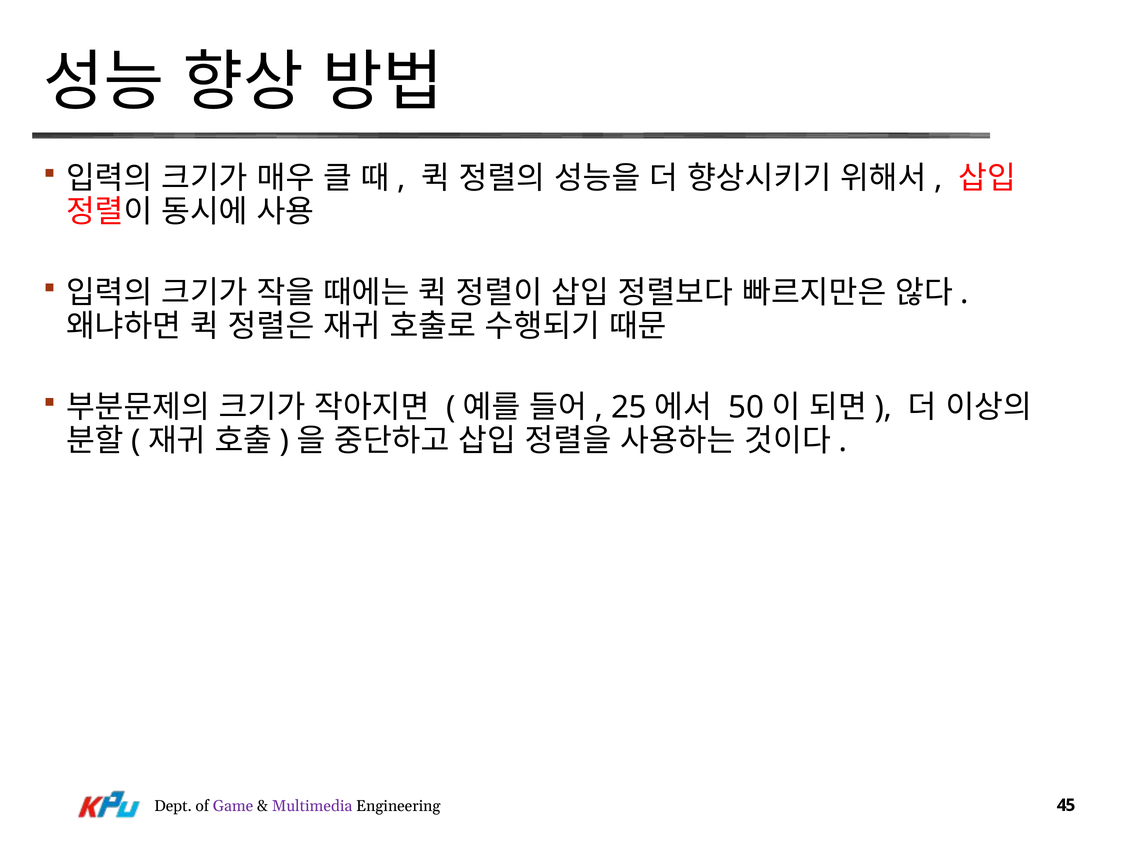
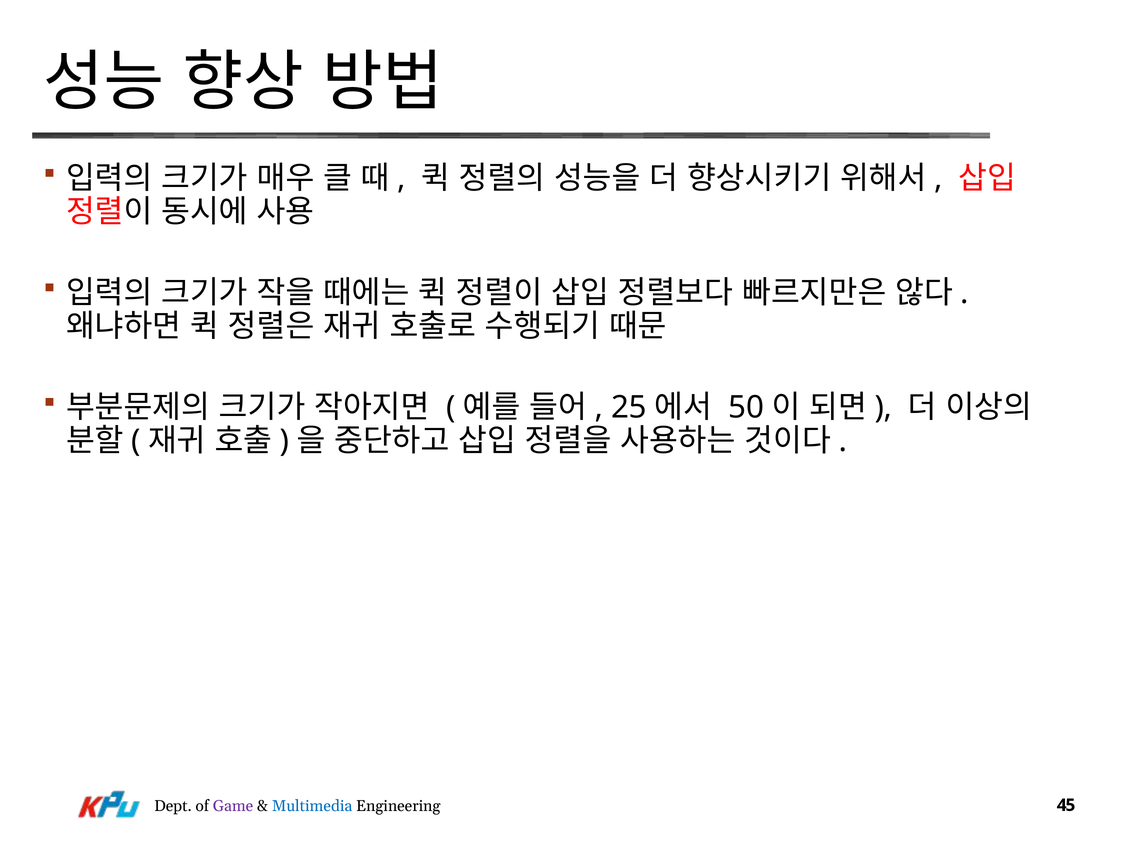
Multimedia colour: purple -> blue
